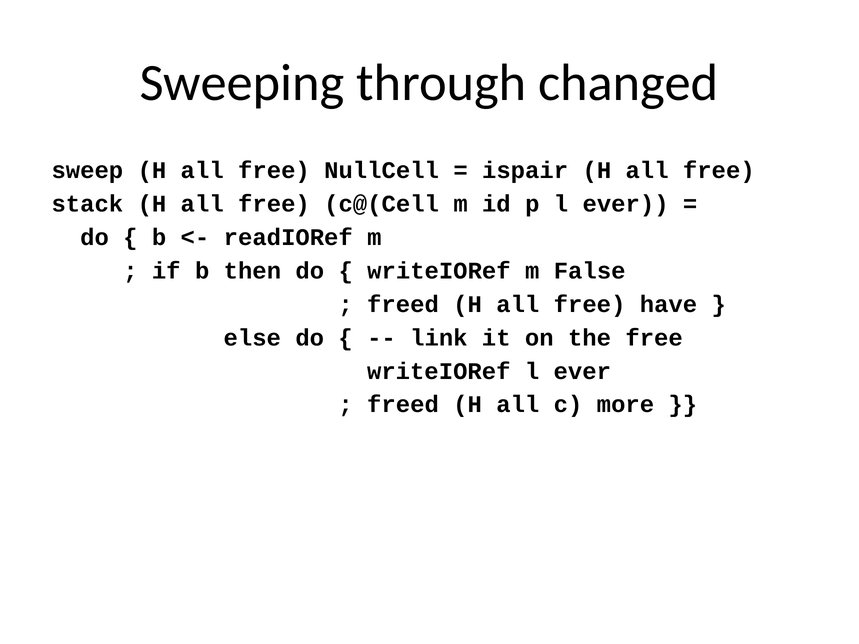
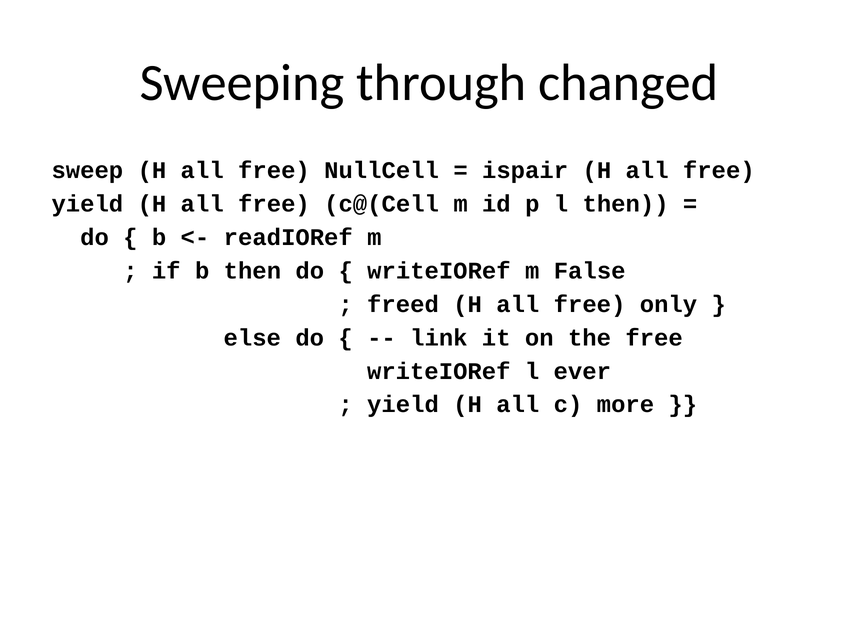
stack at (87, 204): stack -> yield
p l ever: ever -> then
have: have -> only
freed at (403, 405): freed -> yield
